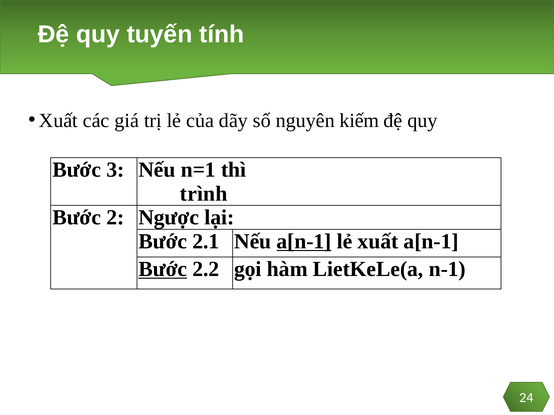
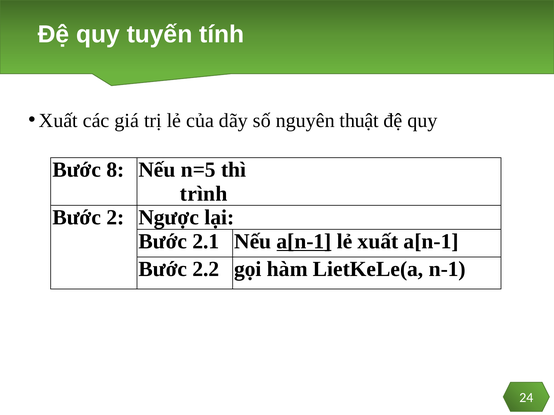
kiếm: kiếm -> thuật
3: 3 -> 8
n=1: n=1 -> n=5
Bước at (163, 269) underline: present -> none
